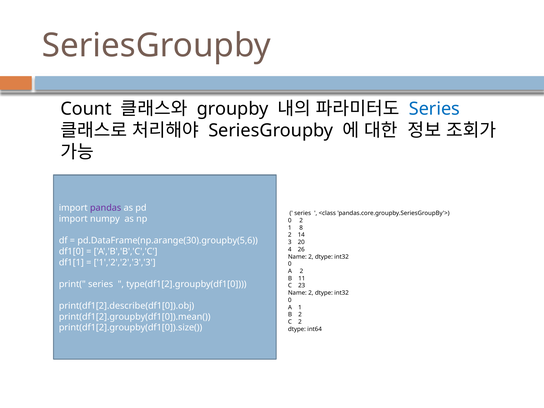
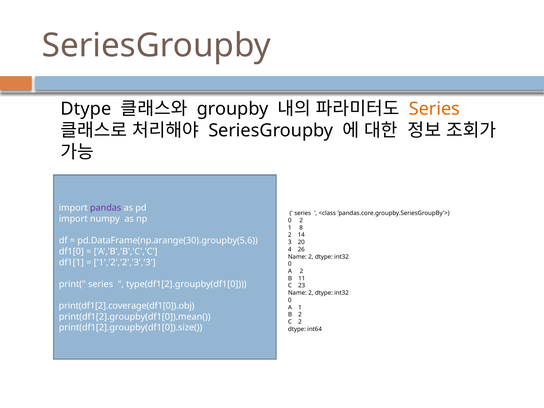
Count at (86, 109): Count -> Dtype
Series at (434, 109) colour: blue -> orange
print(df1[2].describe(df1[0]).obj: print(df1[2].describe(df1[0]).obj -> print(df1[2].coverage(df1[0]).obj
